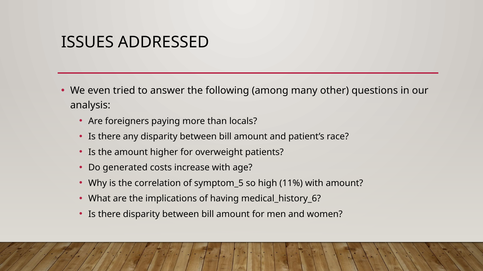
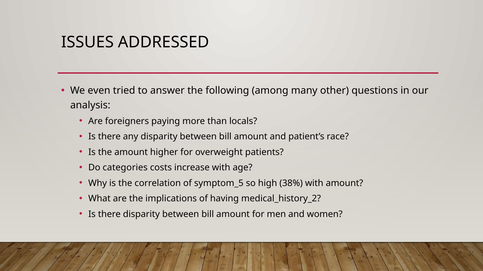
generated: generated -> categories
11%: 11% -> 38%
medical_history_6: medical_history_6 -> medical_history_2
